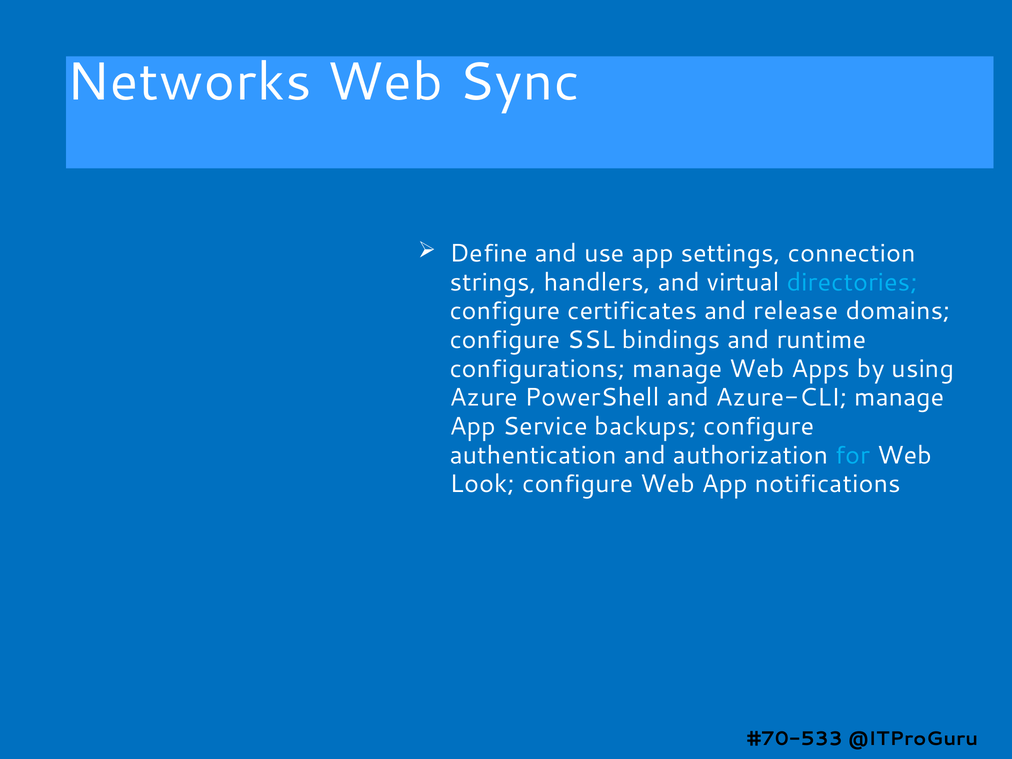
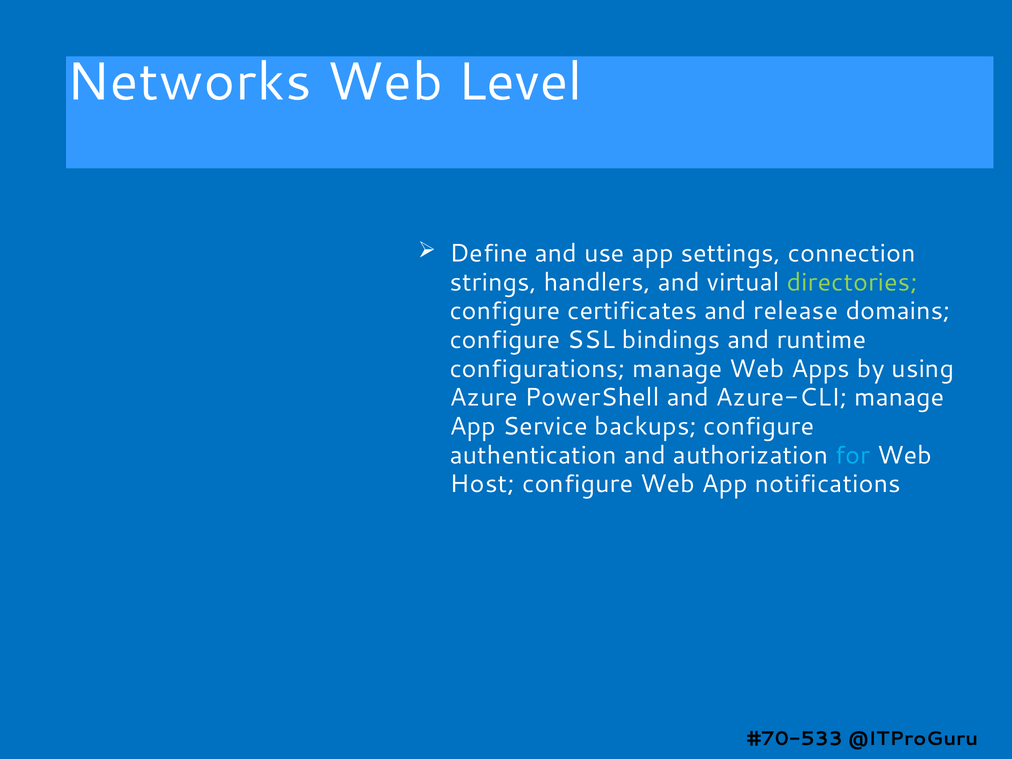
Sync: Sync -> Level
directories colour: light blue -> light green
Look: Look -> Host
